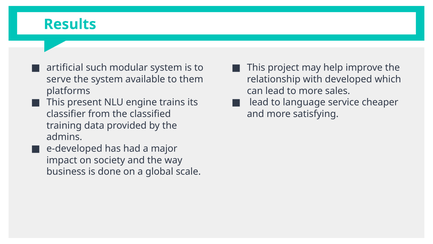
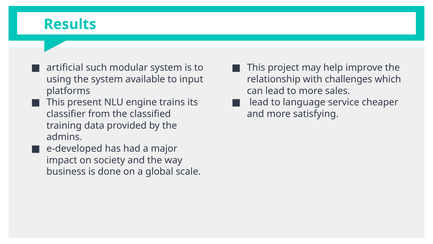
serve: serve -> using
them: them -> input
developed: developed -> challenges
